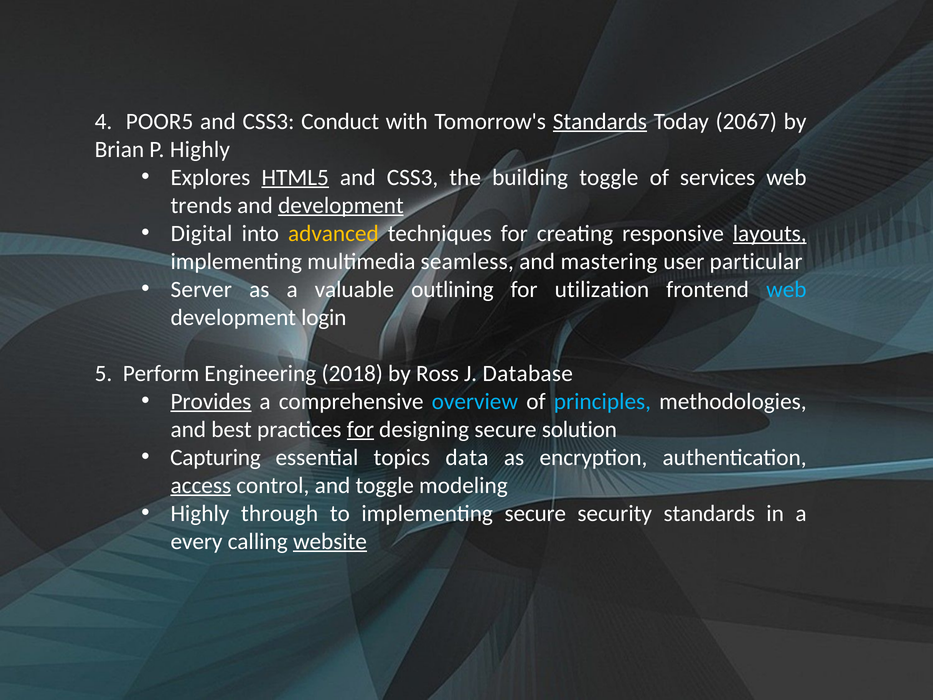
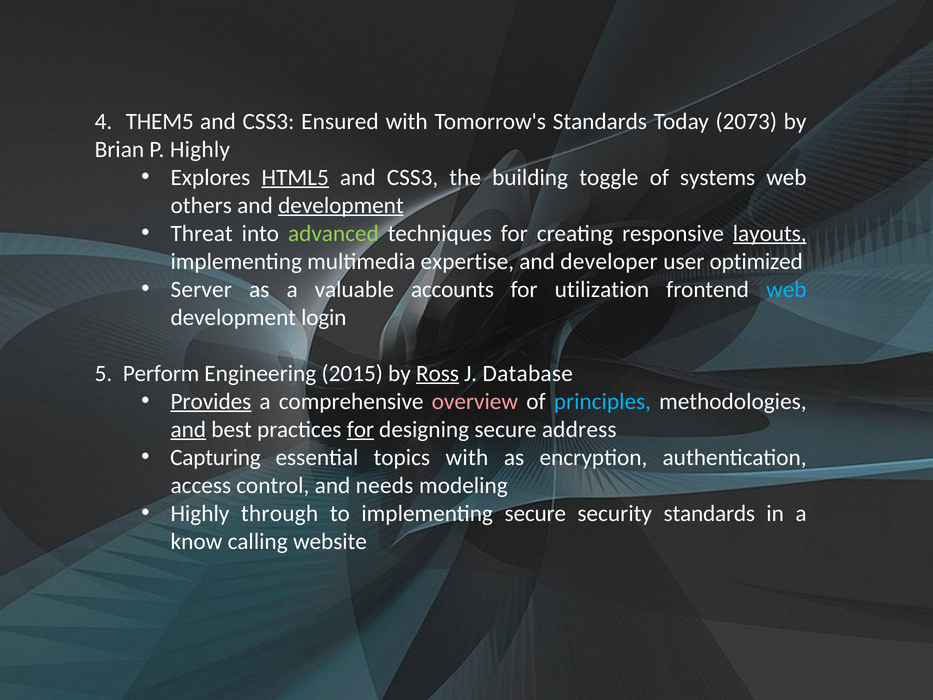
POOR5: POOR5 -> THEM5
Conduct: Conduct -> Ensured
Standards at (600, 121) underline: present -> none
2067: 2067 -> 2073
services: services -> systems
trends: trends -> others
Digital: Digital -> Threat
advanced colour: yellow -> light green
seamless: seamless -> expertise
mastering: mastering -> developer
particular: particular -> optimized
outlining: outlining -> accounts
2018: 2018 -> 2015
Ross underline: none -> present
overview colour: light blue -> pink
and at (188, 429) underline: none -> present
solution: solution -> address
topics data: data -> with
access underline: present -> none
and toggle: toggle -> needs
every: every -> know
website underline: present -> none
